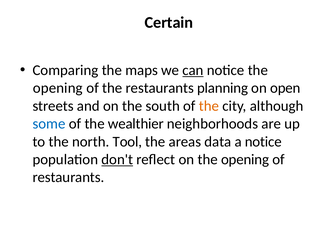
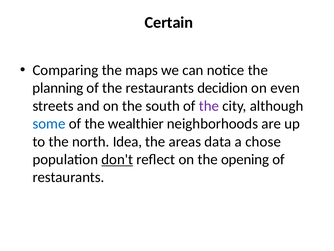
can underline: present -> none
opening at (58, 88): opening -> planning
planning: planning -> decidion
open: open -> even
the at (209, 106) colour: orange -> purple
Tool: Tool -> Idea
a notice: notice -> chose
